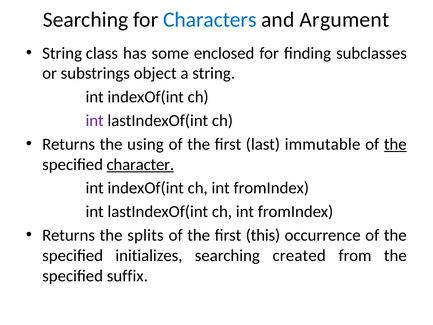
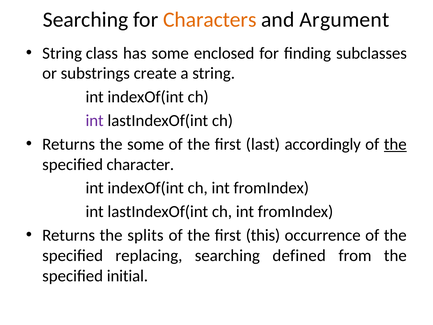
Characters colour: blue -> orange
object: object -> create
the using: using -> some
immutable: immutable -> accordingly
character underline: present -> none
initializes: initializes -> replacing
created: created -> defined
suffix: suffix -> initial
